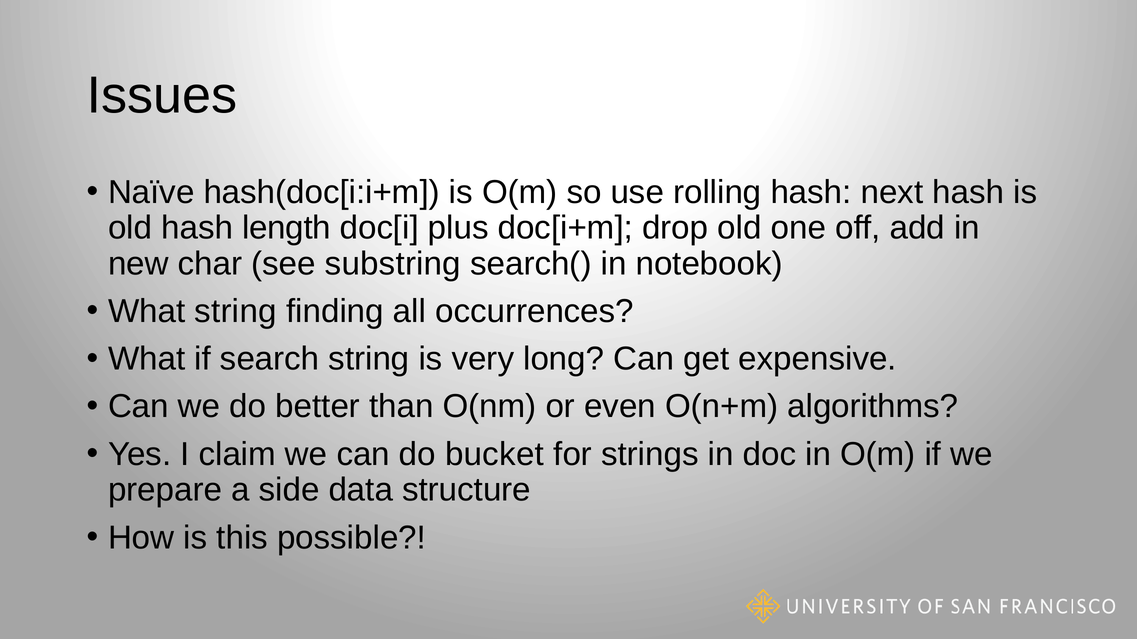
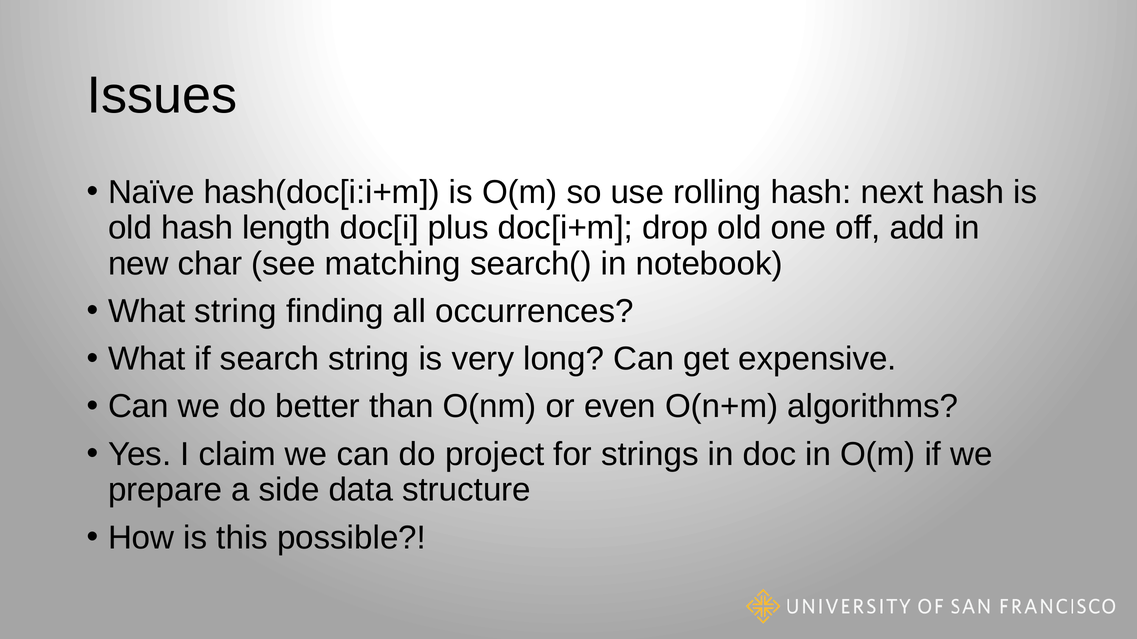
substring: substring -> matching
bucket: bucket -> project
